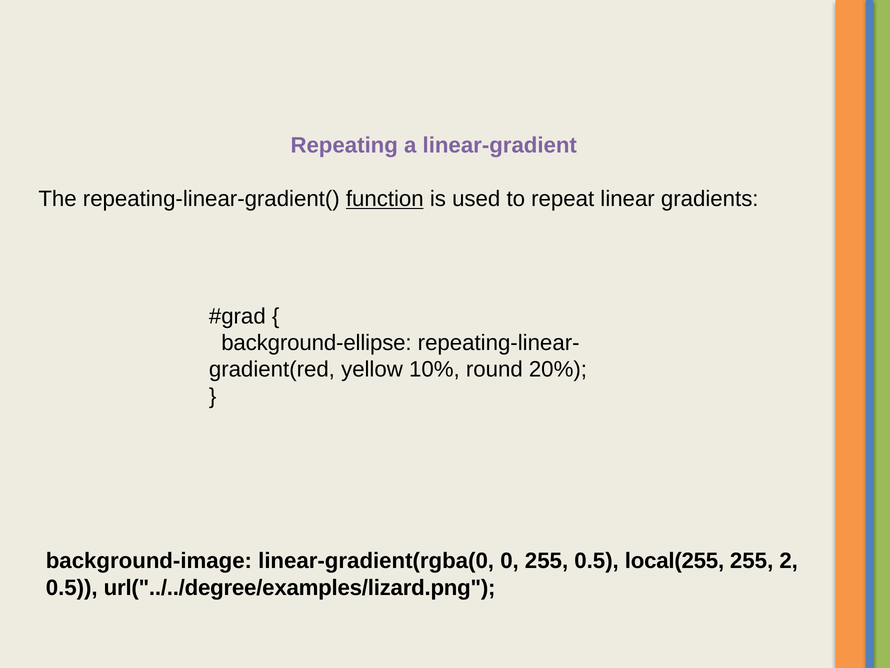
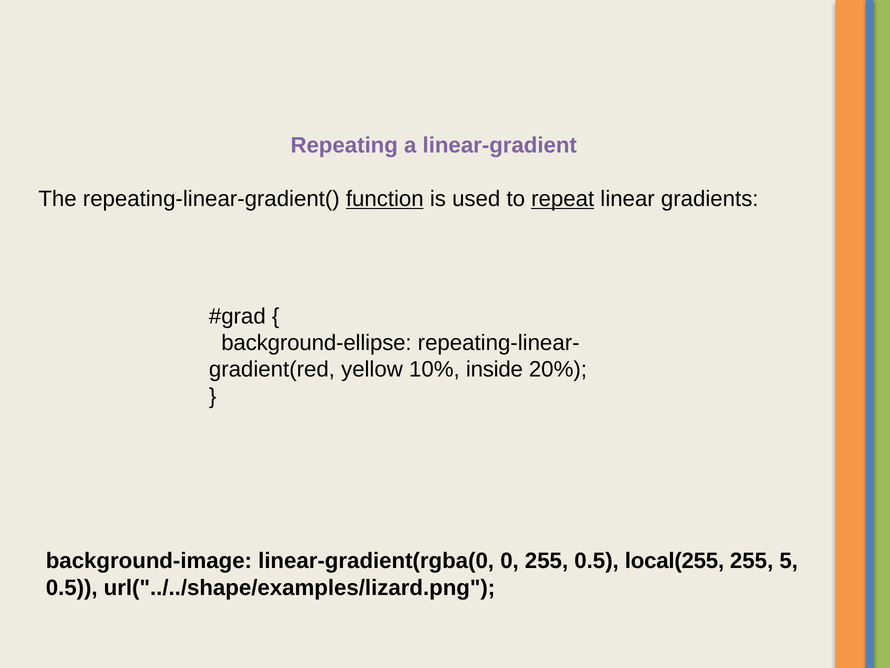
repeat underline: none -> present
round: round -> inside
2: 2 -> 5
url("../../degree/examples/lizard.png: url("../../degree/examples/lizard.png -> url("../../shape/examples/lizard.png
